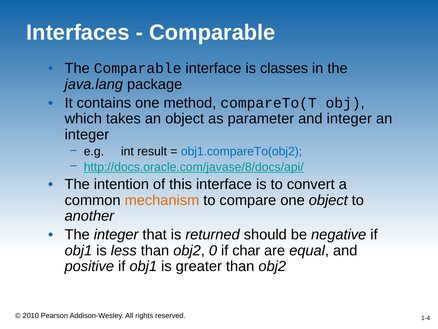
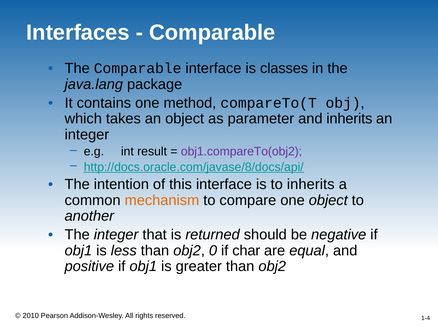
and integer: integer -> inherits
obj1.compareTo(obj2 colour: blue -> purple
to convert: convert -> inherits
